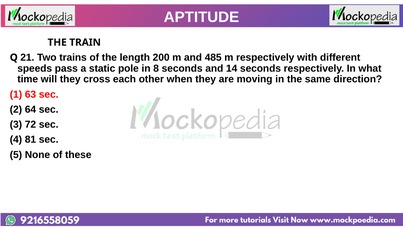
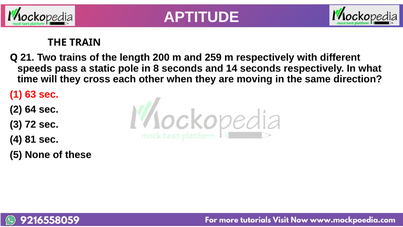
485: 485 -> 259
